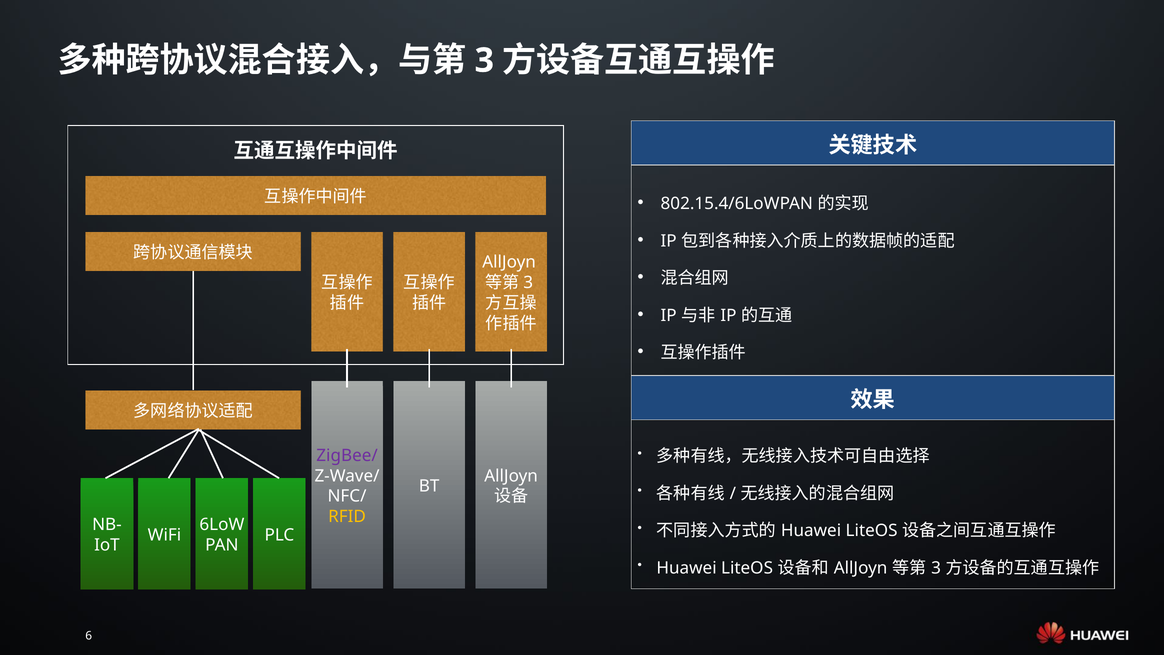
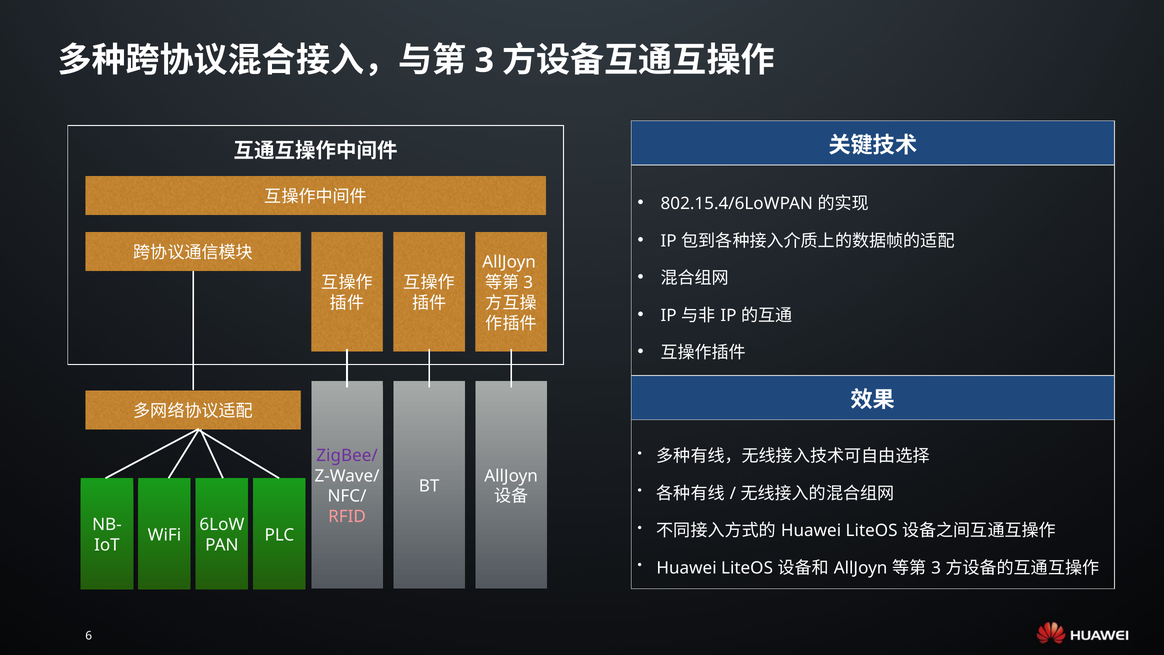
RFID colour: yellow -> pink
